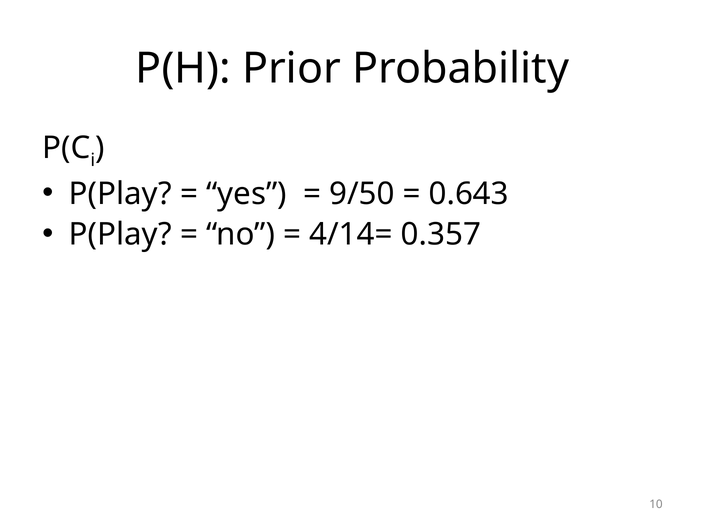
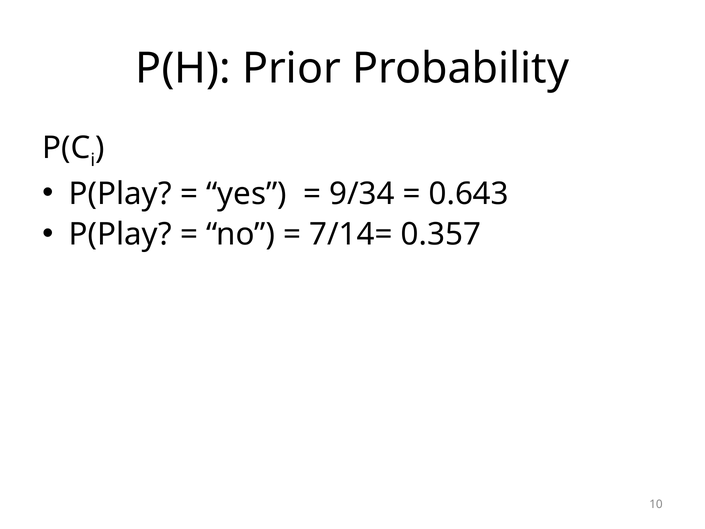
9/50: 9/50 -> 9/34
4/14=: 4/14= -> 7/14=
